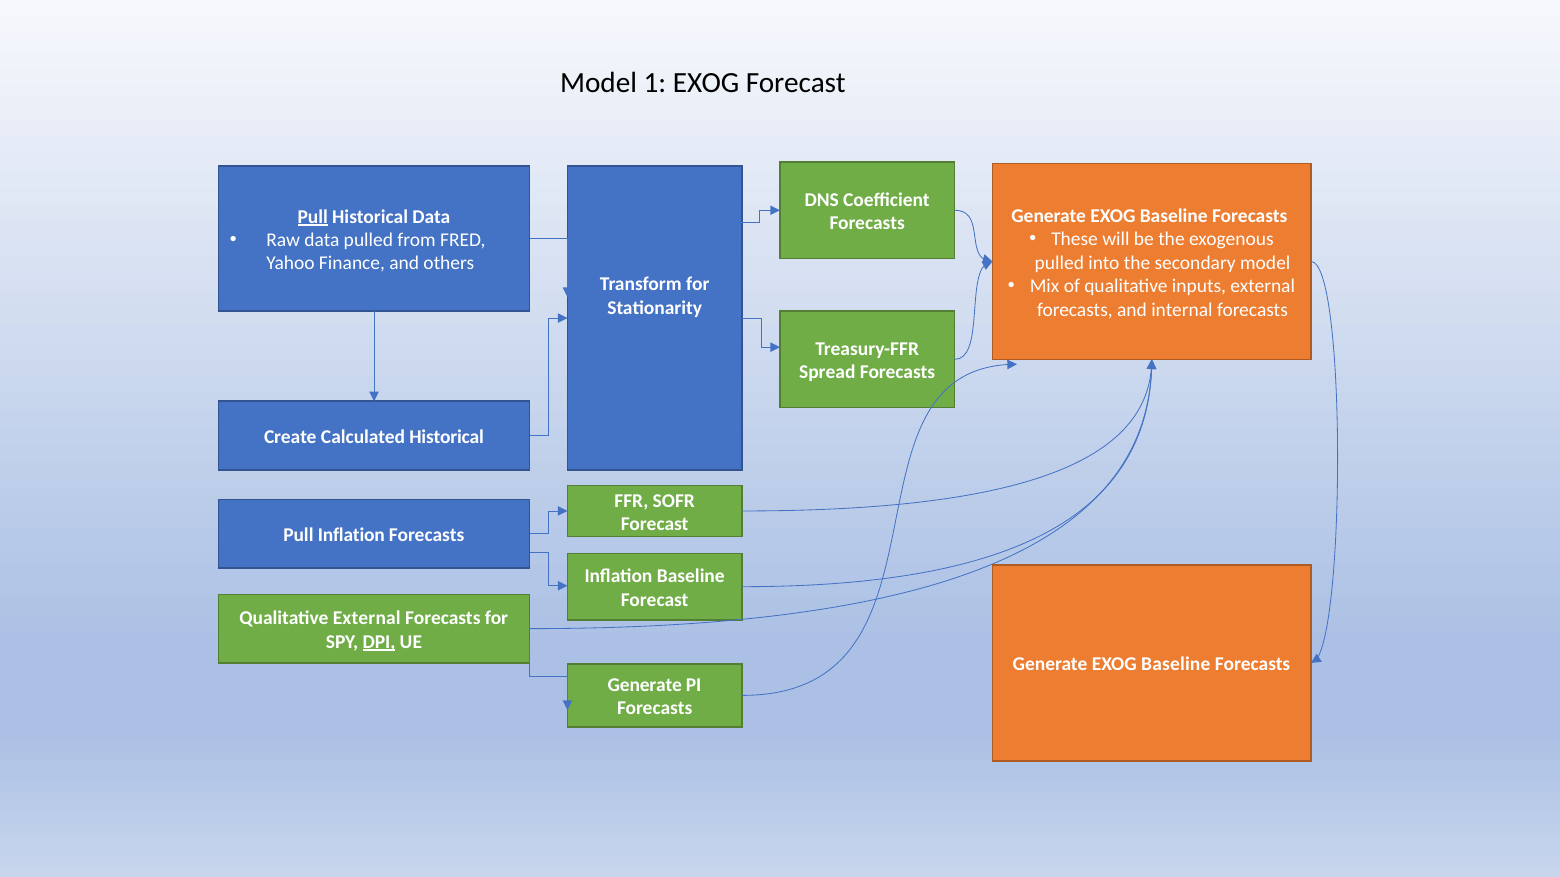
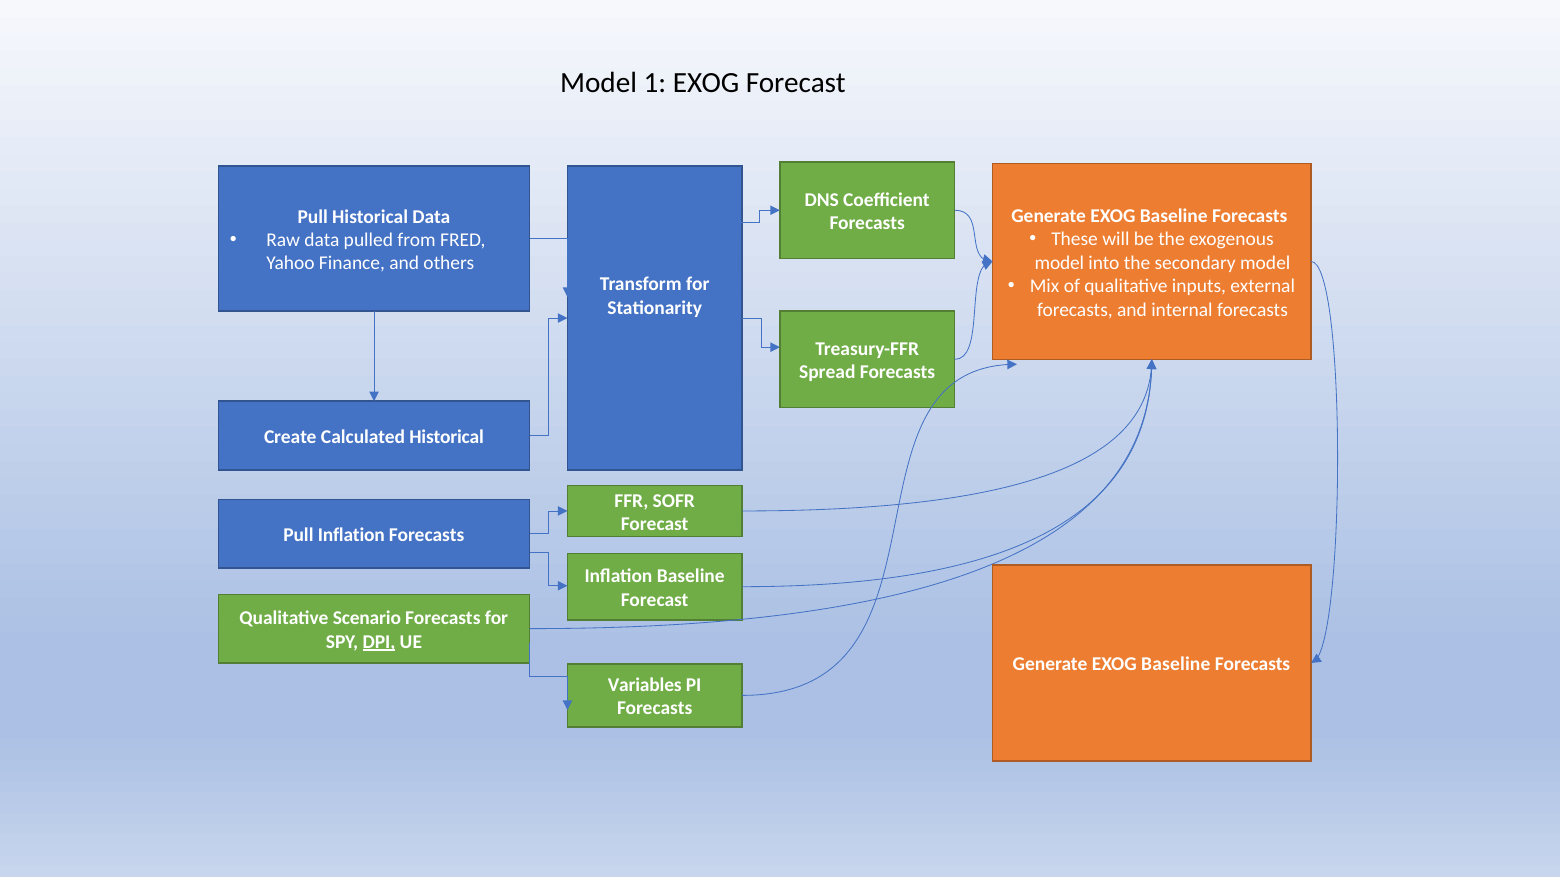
Pull at (313, 217) underline: present -> none
pulled at (1059, 263): pulled -> model
Qualitative External: External -> Scenario
Generate at (645, 685): Generate -> Variables
